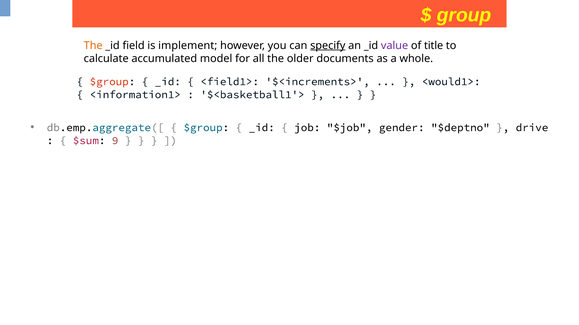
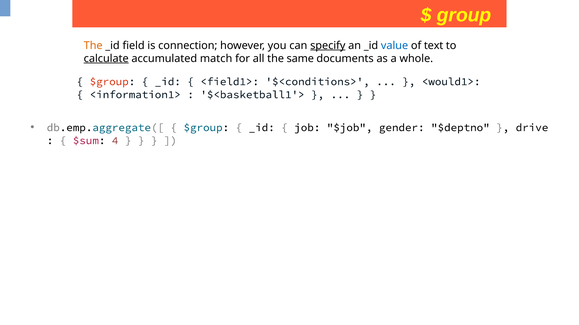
implement: implement -> connection
value colour: purple -> blue
title: title -> text
calculate underline: none -> present
model: model -> match
older: older -> same
$<increments>: $<increments> -> $<conditions>
9: 9 -> 4
